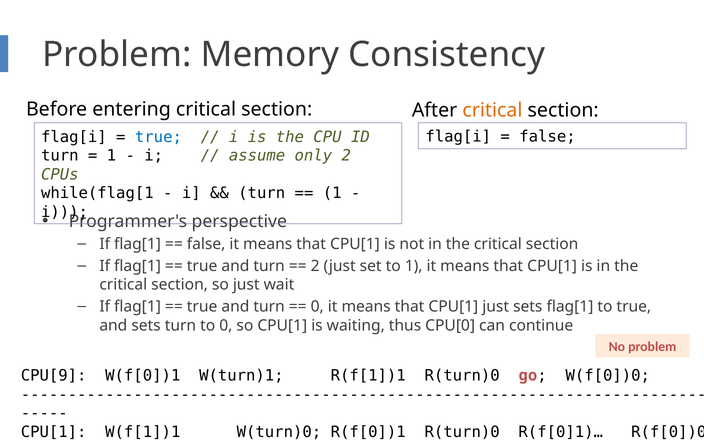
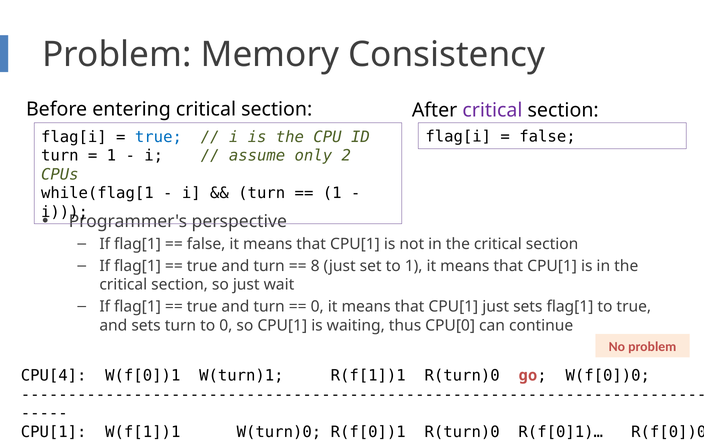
critical at (492, 110) colour: orange -> purple
2 at (315, 266): 2 -> 8
CPU[9: CPU[9 -> CPU[4
